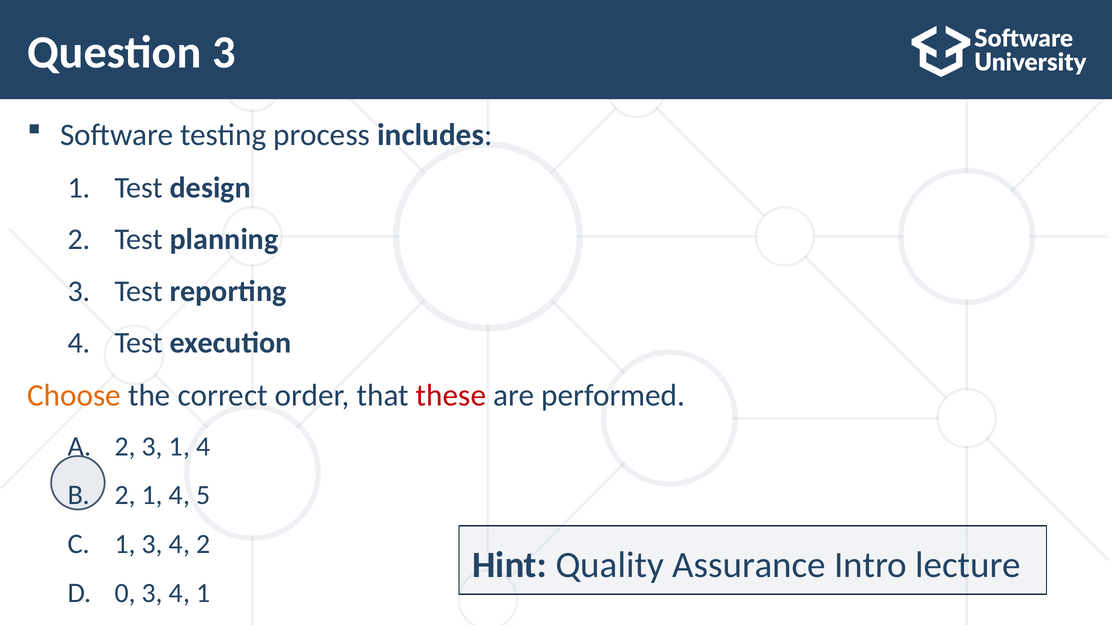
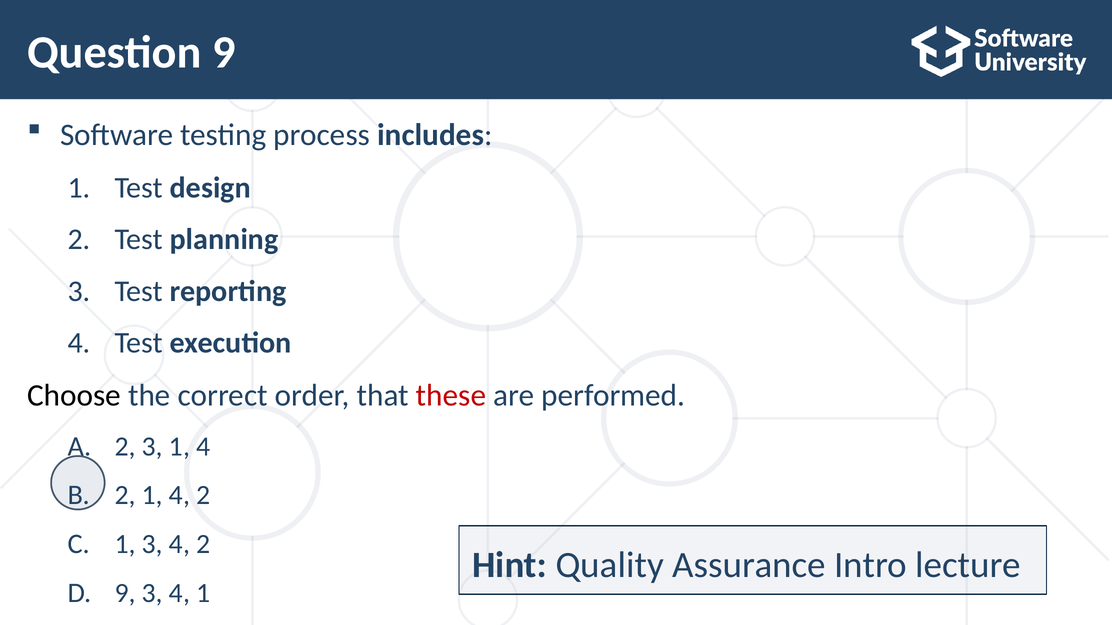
Question 3: 3 -> 9
Choose colour: orange -> black
1 4 5: 5 -> 2
0 at (125, 594): 0 -> 9
